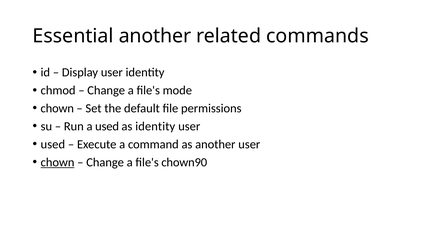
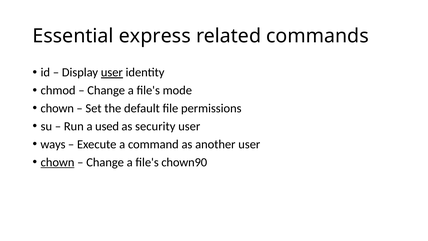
Essential another: another -> express
user at (112, 72) underline: none -> present
as identity: identity -> security
used at (53, 144): used -> ways
